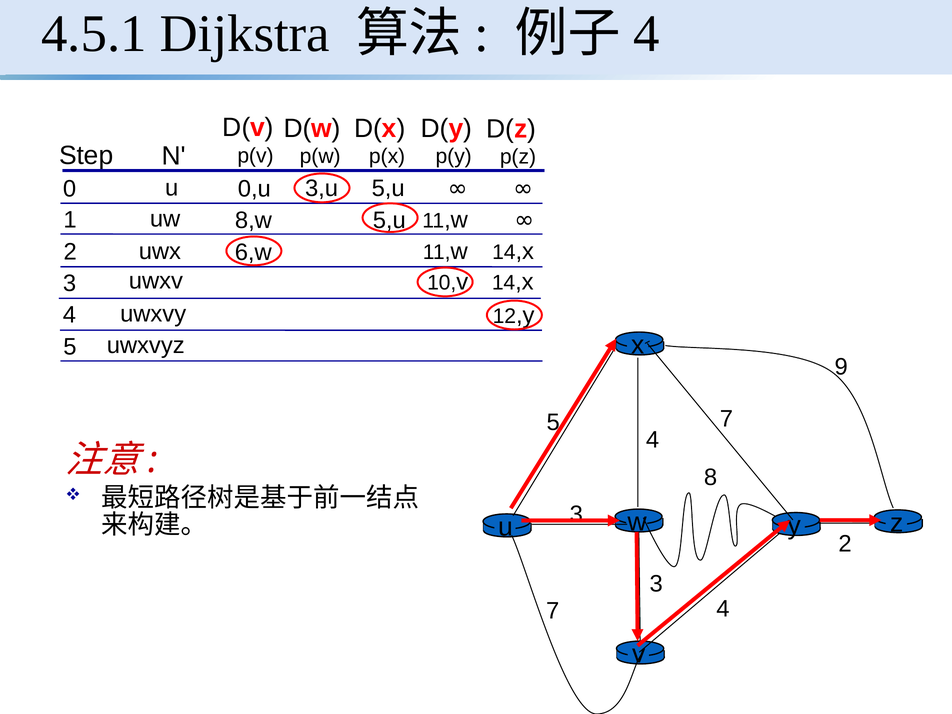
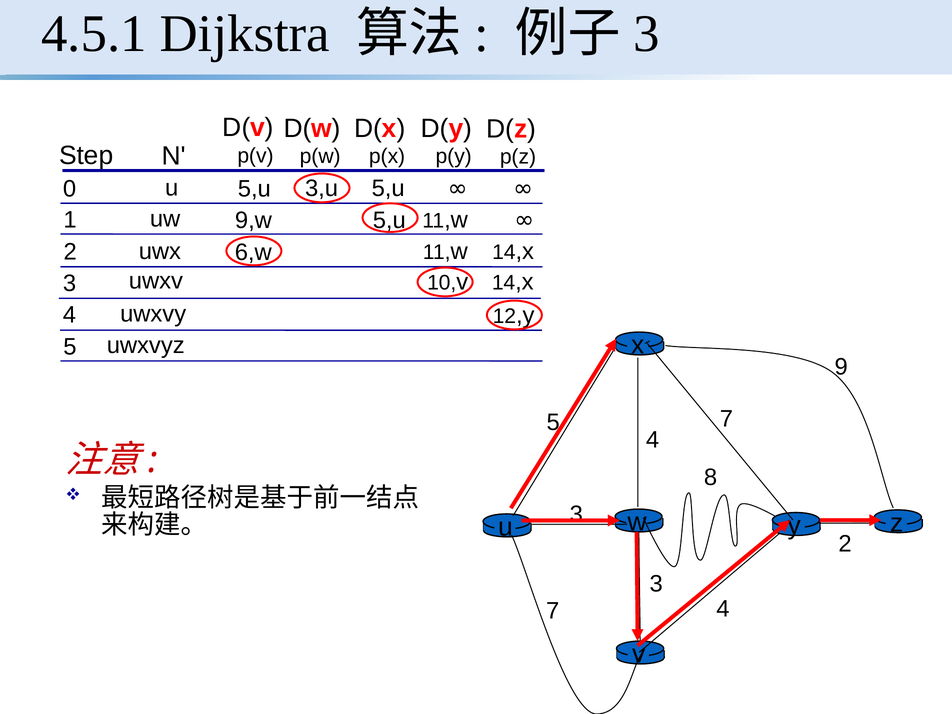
4 at (646, 34): 4 -> 3
0,u at (254, 189): 0,u -> 5,u
8,w: 8,w -> 9,w
